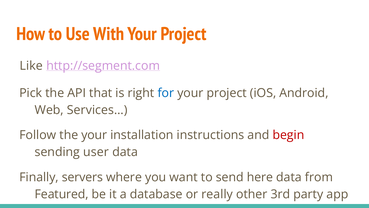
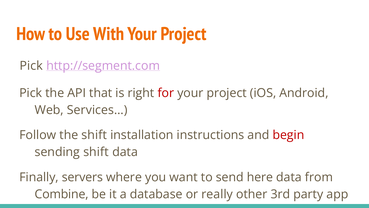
Like at (31, 66): Like -> Pick
for colour: blue -> red
the your: your -> shift
sending user: user -> shift
Featured: Featured -> Combine
